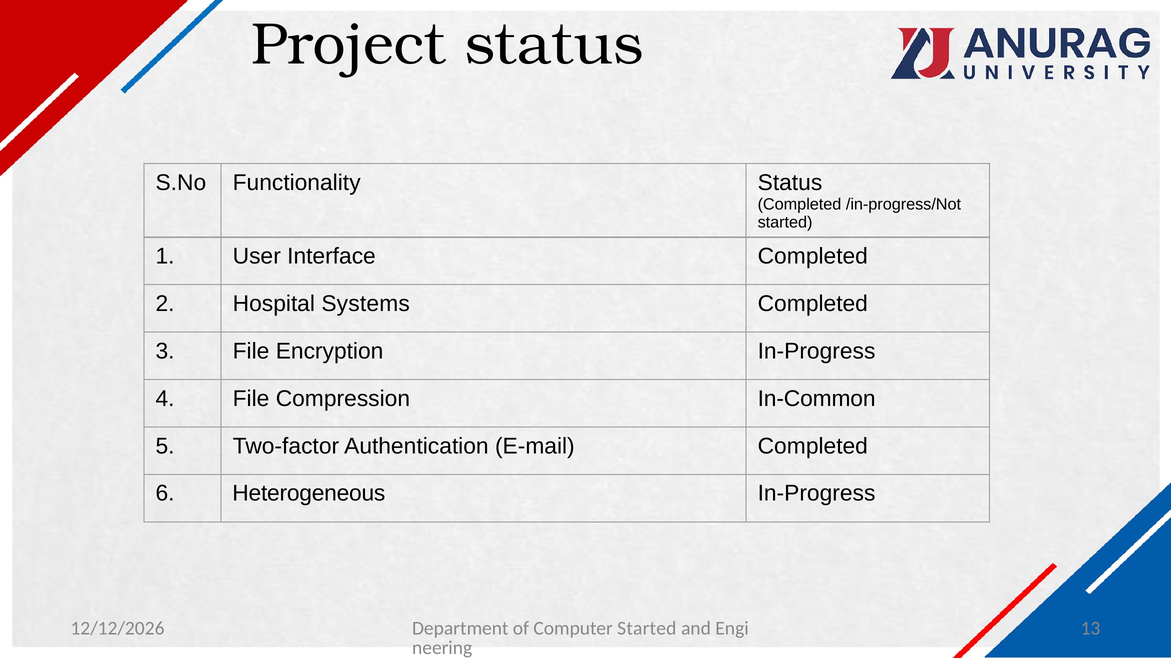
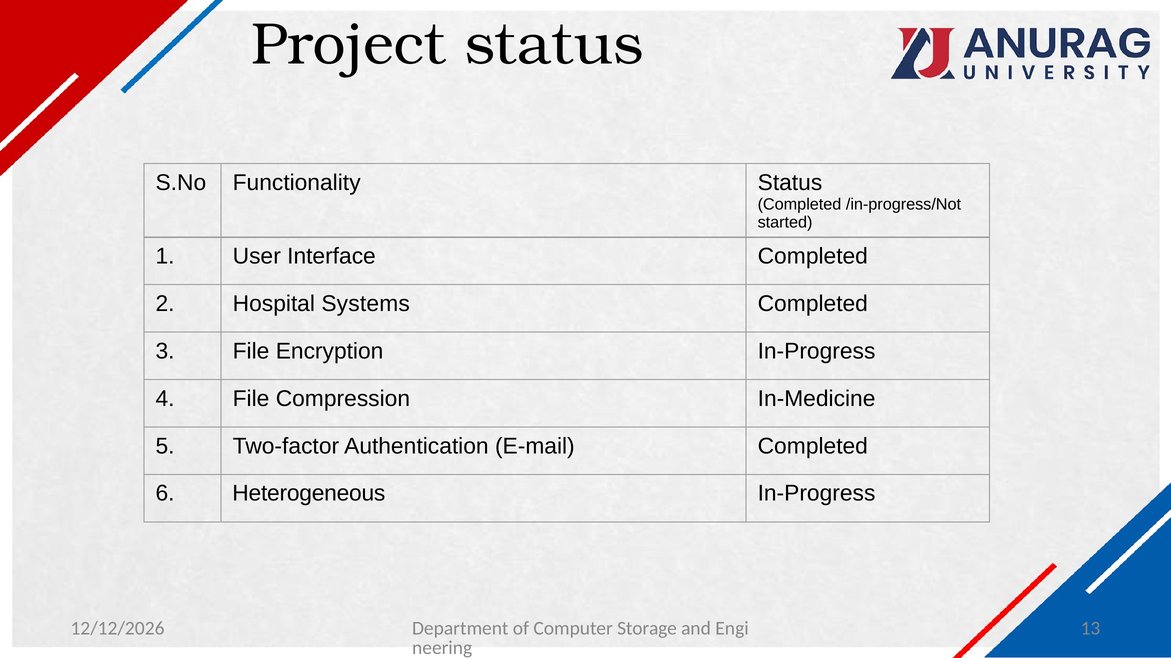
In-Common: In-Common -> In-Medicine
Computer Started: Started -> Storage
